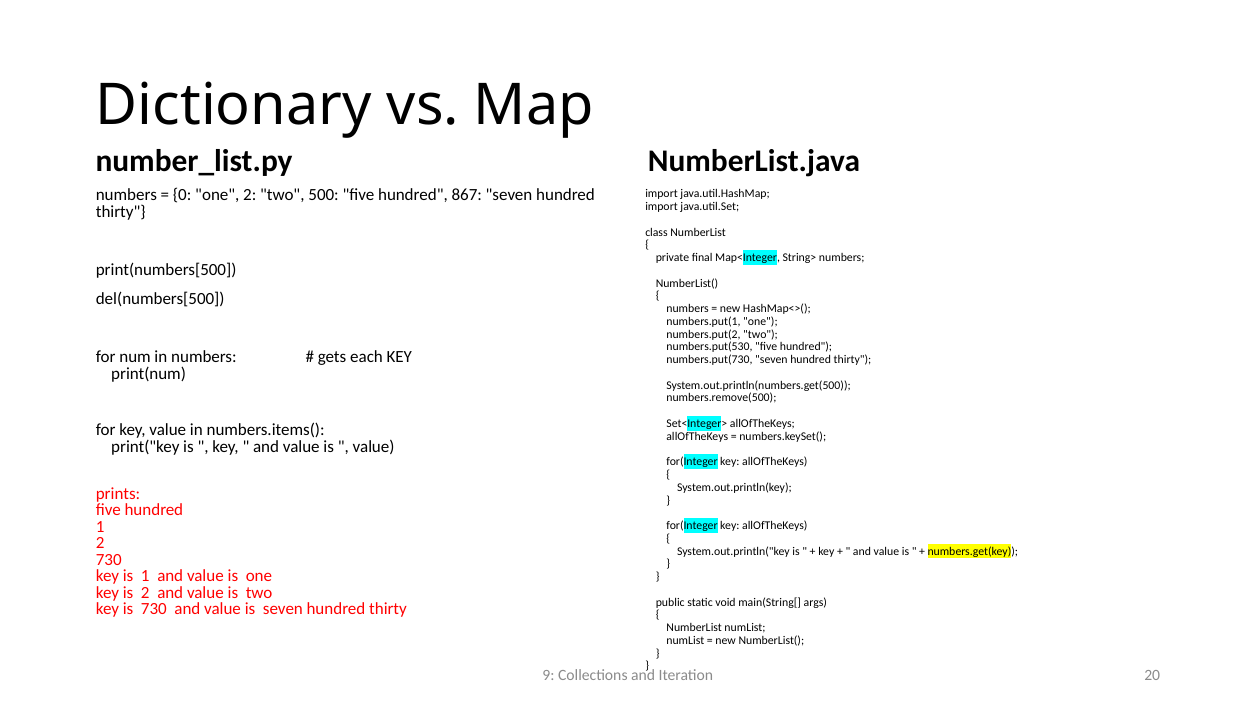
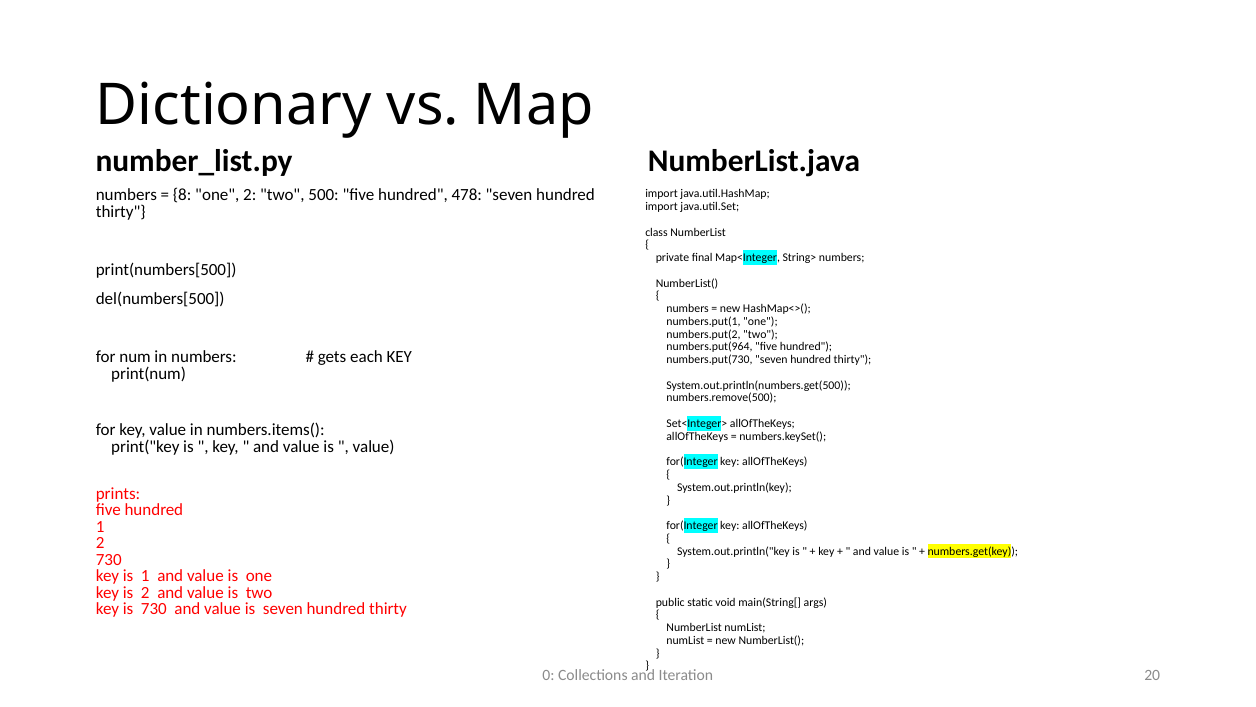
0: 0 -> 8
867: 867 -> 478
numbers.put(530: numbers.put(530 -> numbers.put(964
9: 9 -> 0
